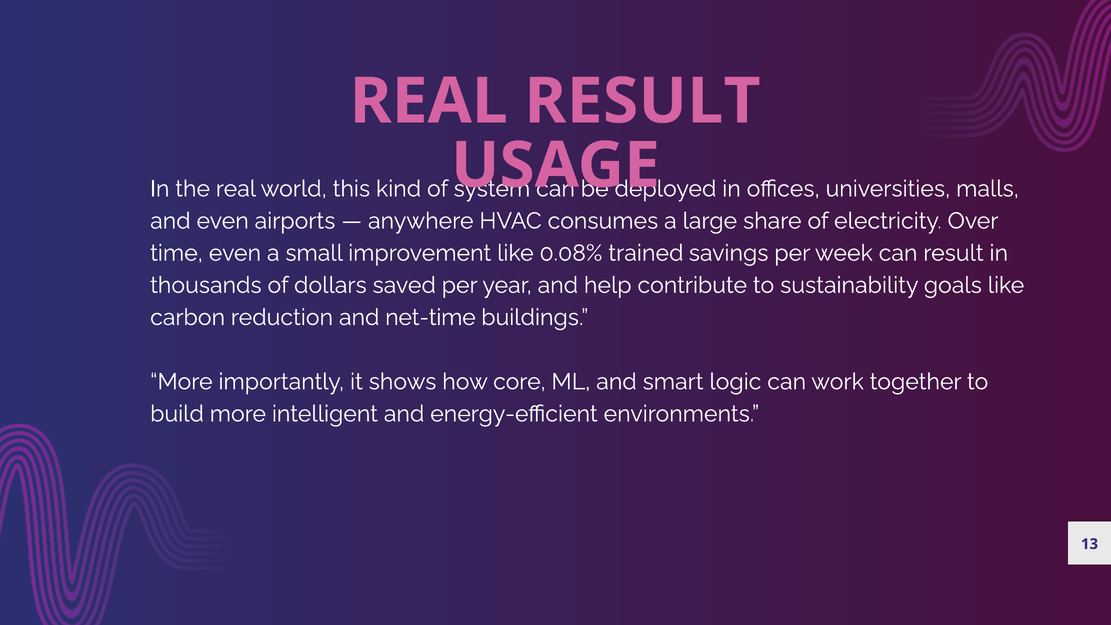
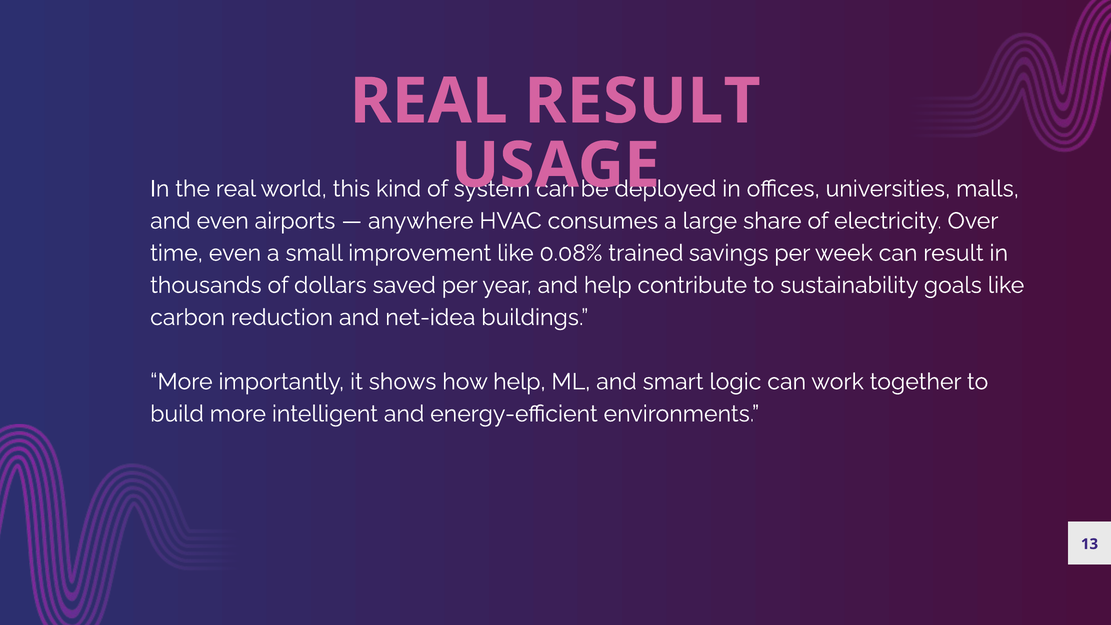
net-time: net-time -> net-idea
how core: core -> help
